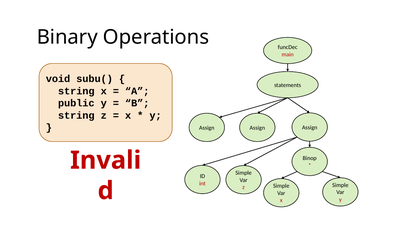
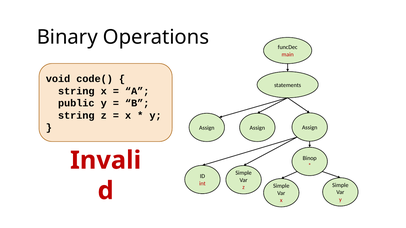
subu(: subu( -> code(
